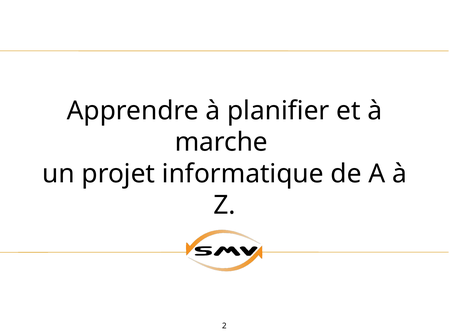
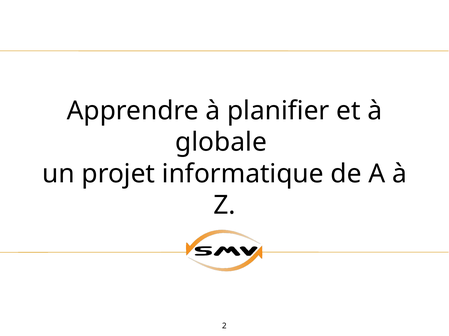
marche: marche -> globale
